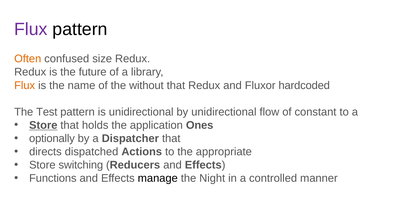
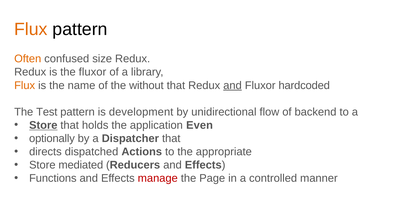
Flux at (31, 29) colour: purple -> orange
the future: future -> fluxor
and at (233, 85) underline: none -> present
is unidirectional: unidirectional -> development
constant: constant -> backend
Ones: Ones -> Even
switching: switching -> mediated
manage colour: black -> red
Night: Night -> Page
